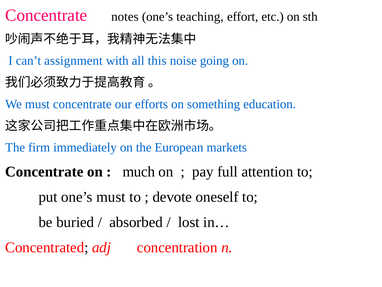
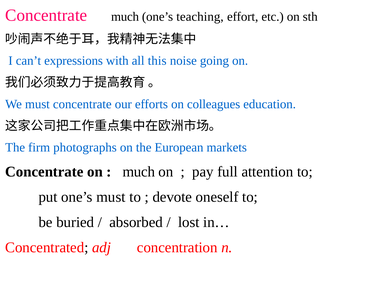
Concentrate notes: notes -> much
assignment: assignment -> expressions
something: something -> colleagues
immediately: immediately -> photographs
